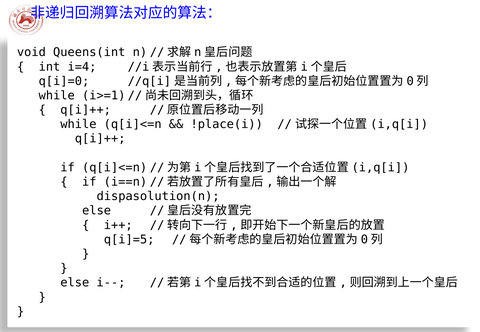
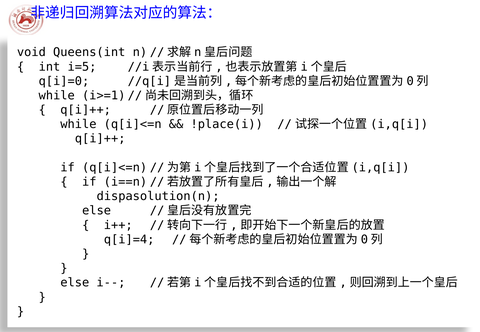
i=4: i=4 -> i=5
q[i]=5: q[i]=5 -> q[i]=4
